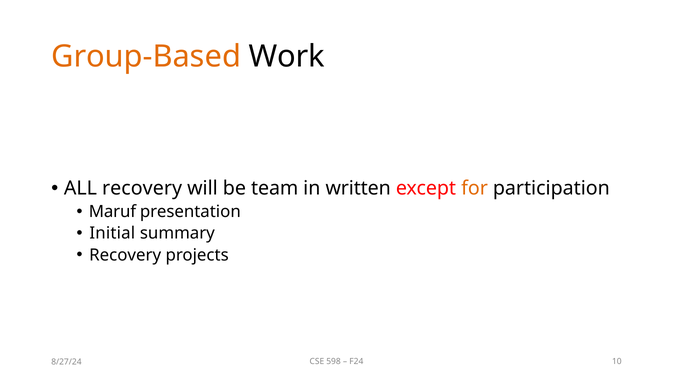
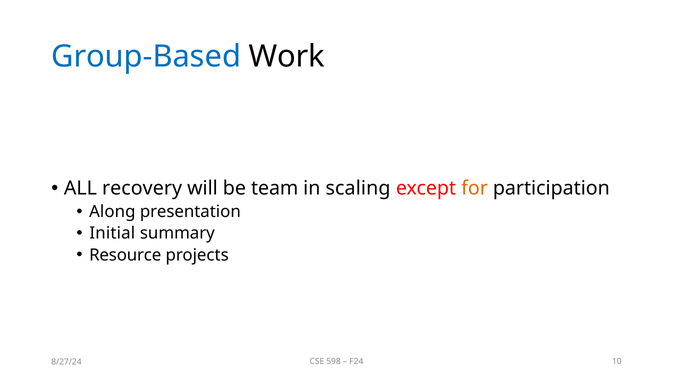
Group-Based colour: orange -> blue
written: written -> scaling
Maruf: Maruf -> Along
Recovery at (125, 255): Recovery -> Resource
